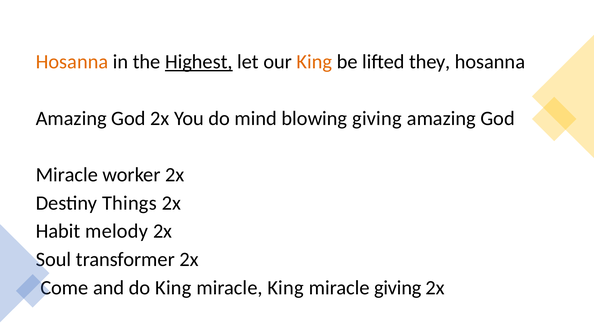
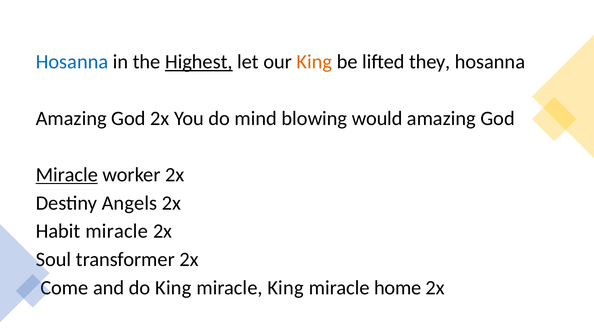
Hosanna at (72, 62) colour: orange -> blue
blowing giving: giving -> would
Miracle at (67, 175) underline: none -> present
Things: Things -> Angels
melody at (117, 231): melody -> miracle
miracle giving: giving -> home
